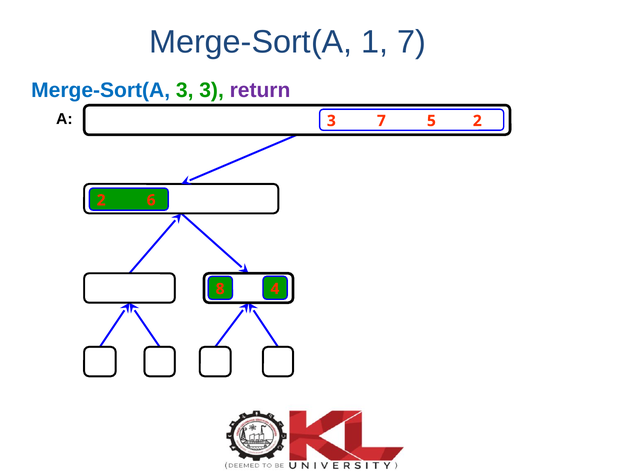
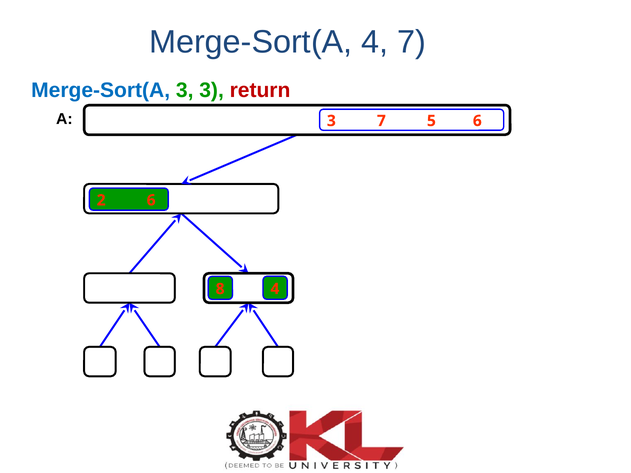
Merge-Sort(A 1: 1 -> 4
return colour: purple -> red
5 2: 2 -> 6
